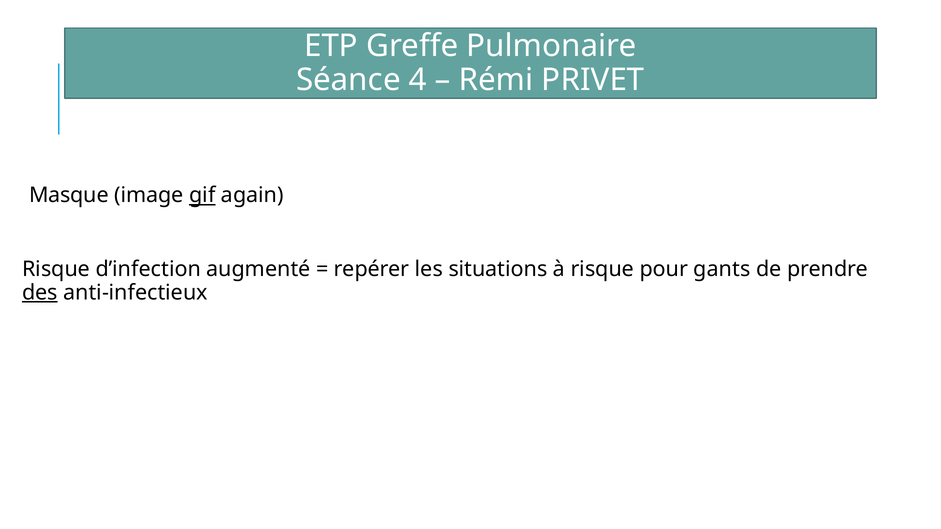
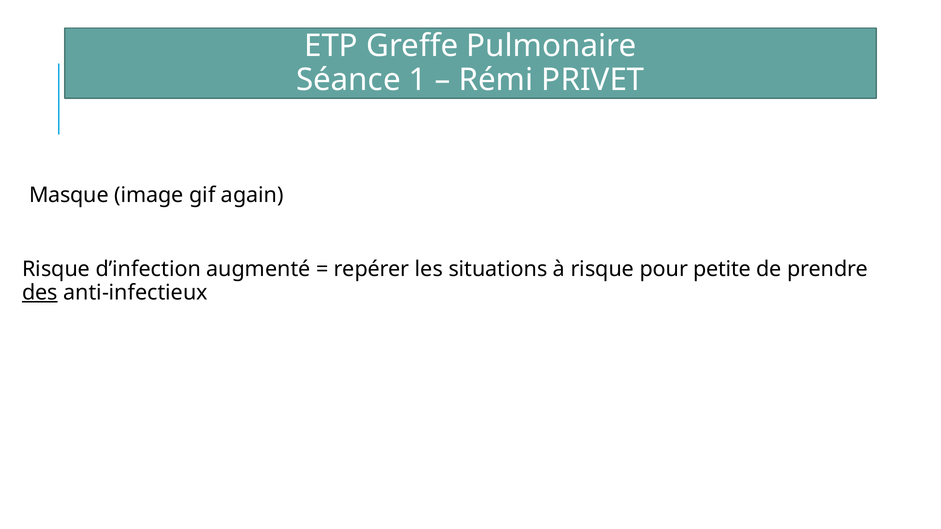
4: 4 -> 1
gif underline: present -> none
gants: gants -> petite
